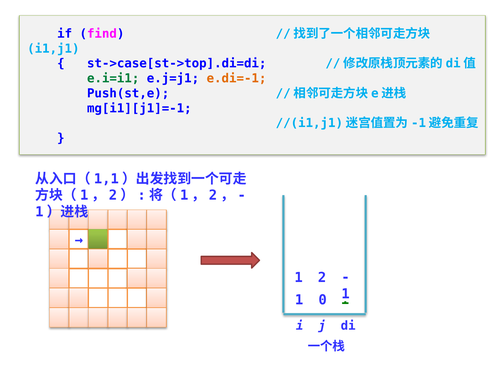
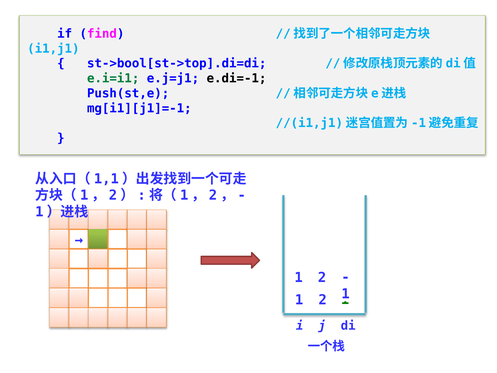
st->case[st->top].di=di: st->case[st->top].di=di -> st->bool[st->top].di=di
e.di=-1 colour: orange -> black
0 at (323, 300): 0 -> 2
